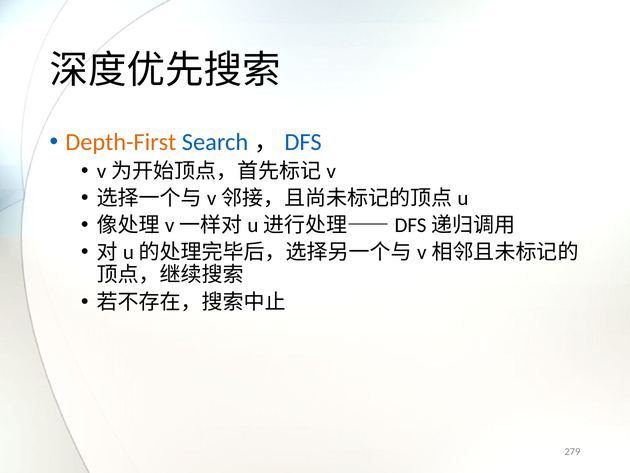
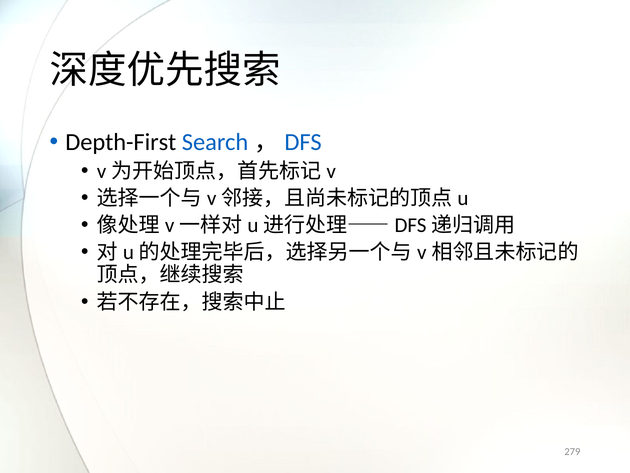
Depth-First colour: orange -> black
